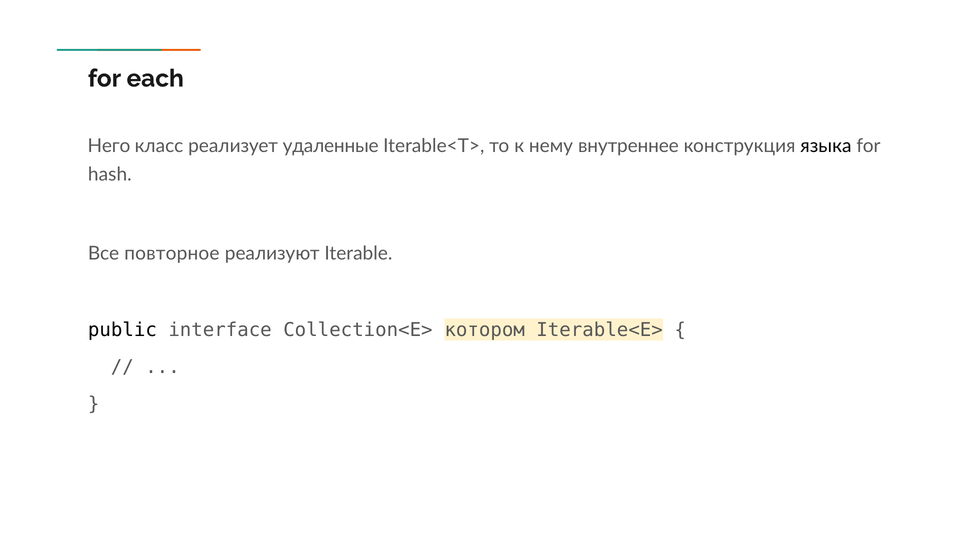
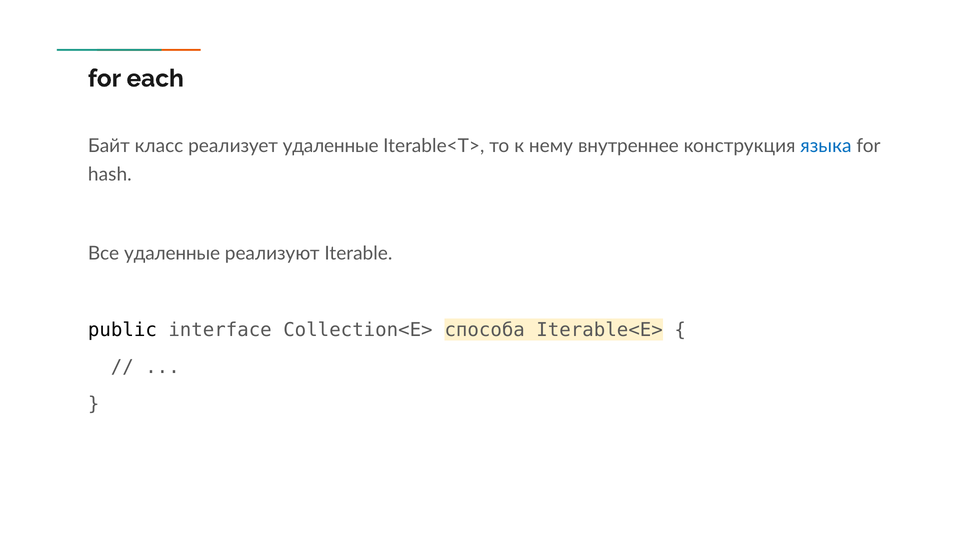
Него: Него -> Байт
языка colour: black -> blue
Все повторное: повторное -> удаленные
котором: котором -> способа
